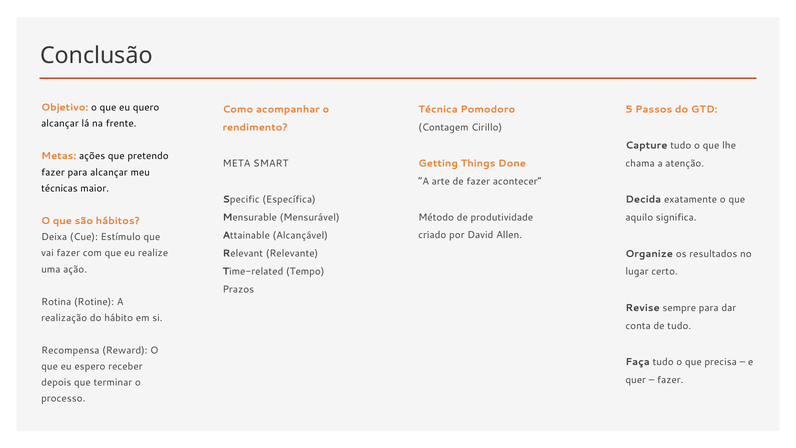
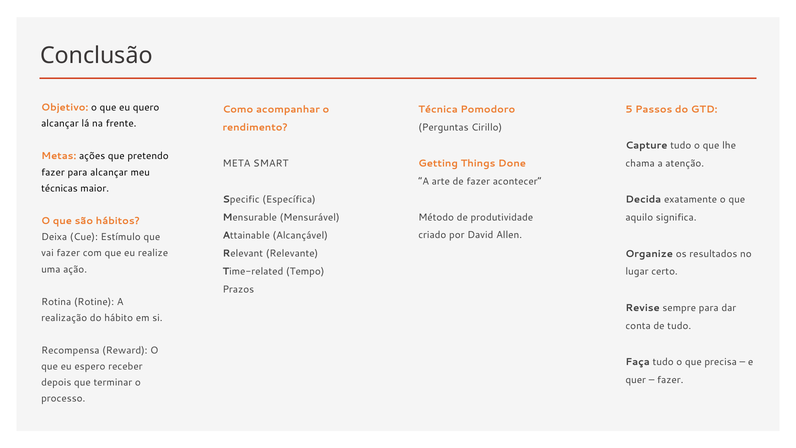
Contagem: Contagem -> Perguntas
